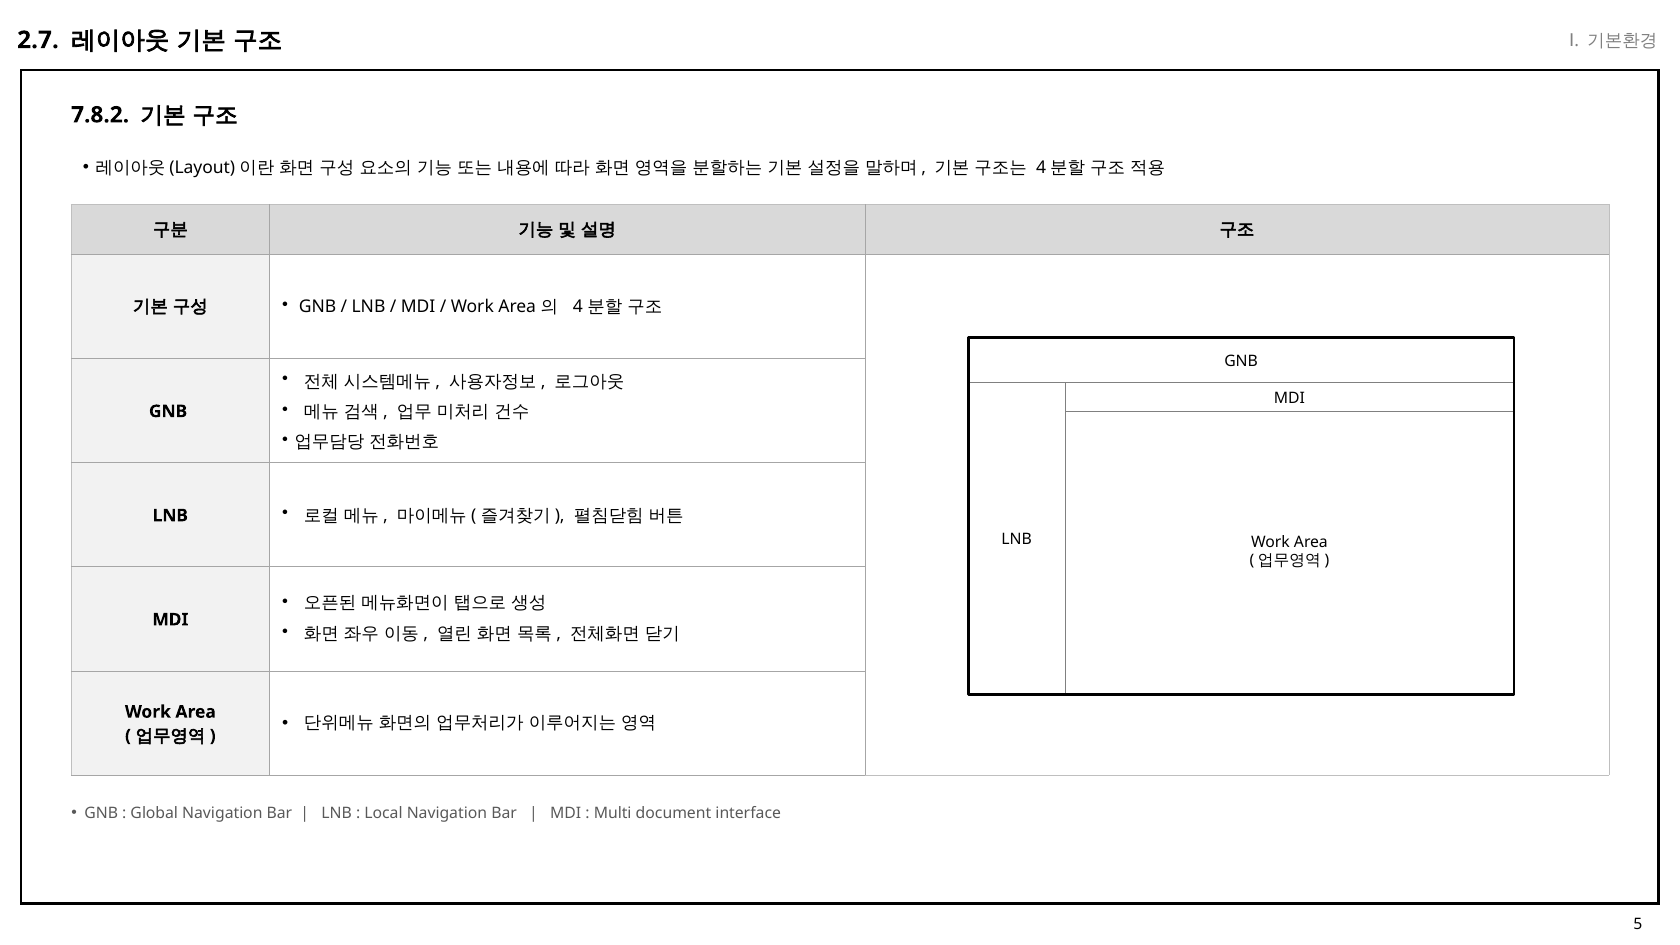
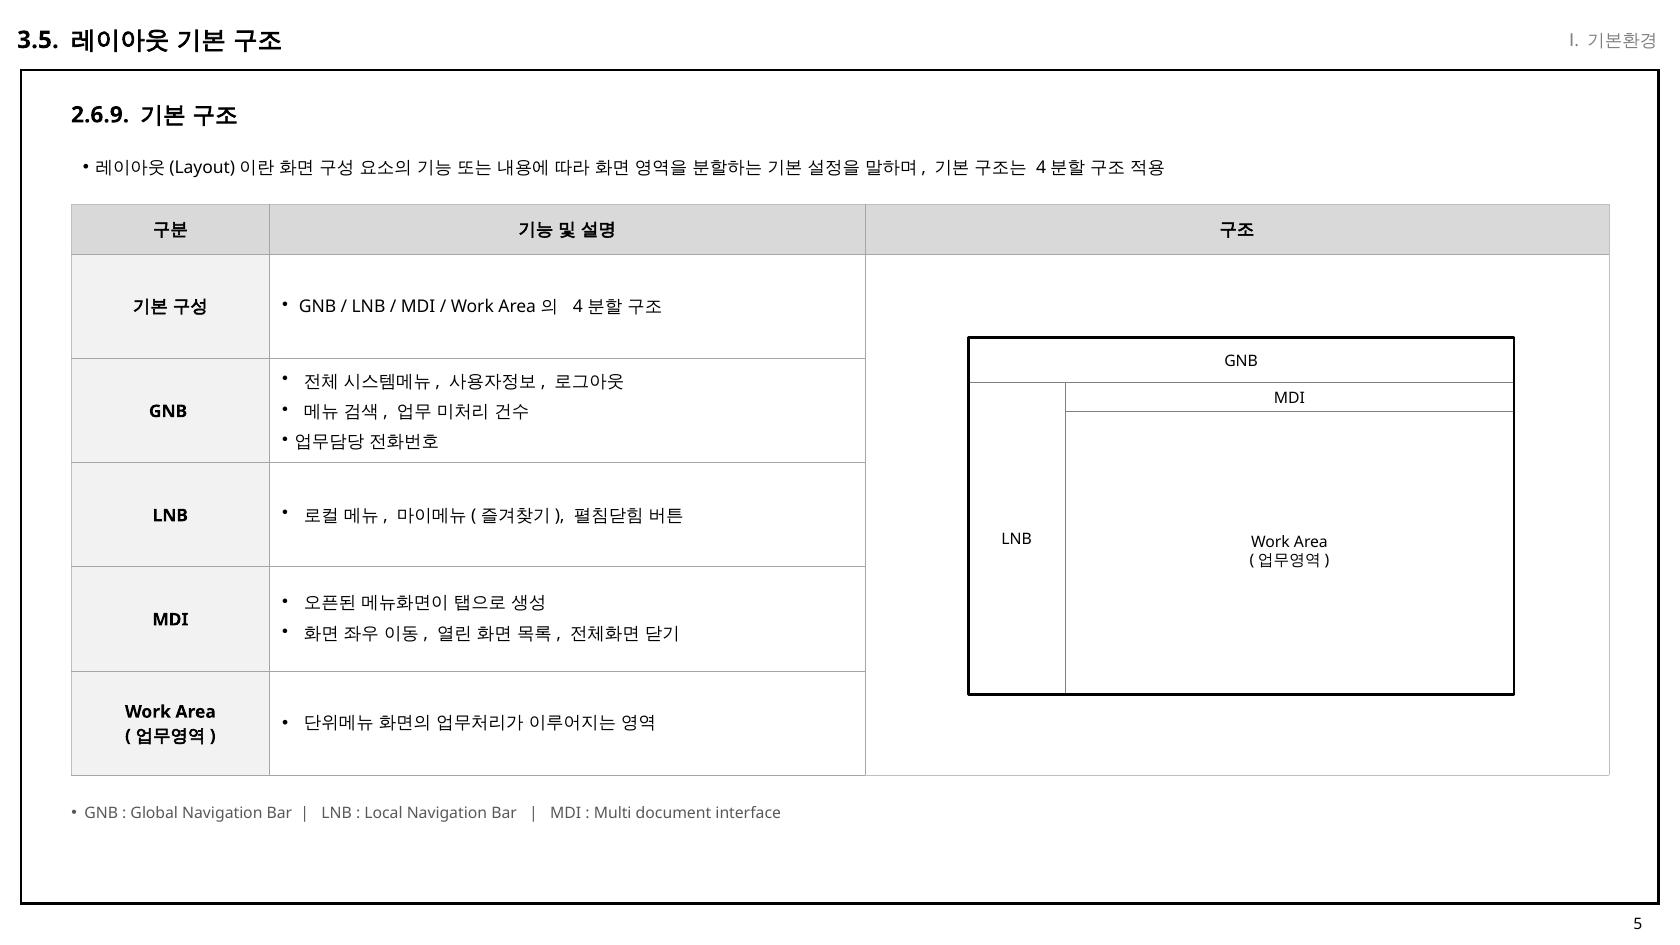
2.7: 2.7 -> 3.5
7.8.2: 7.8.2 -> 2.6.9
